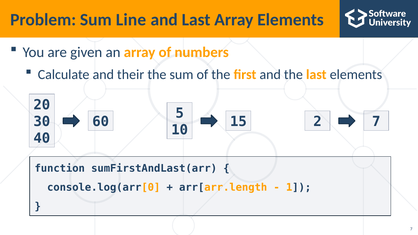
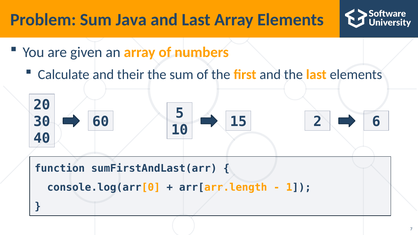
Line: Line -> Java
2 7: 7 -> 6
